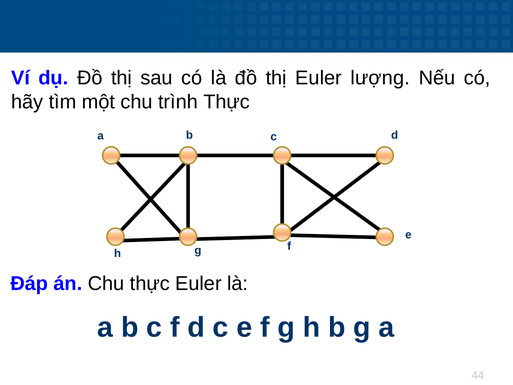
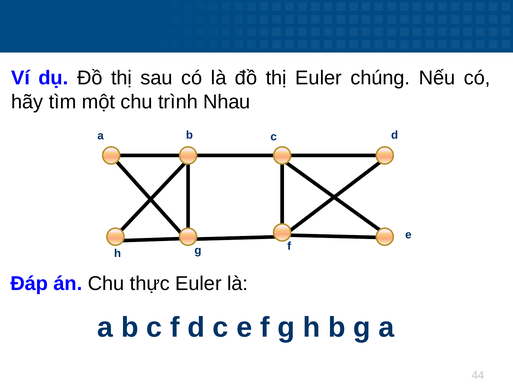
lượng: lượng -> chúng
trình Thực: Thực -> Nhau
